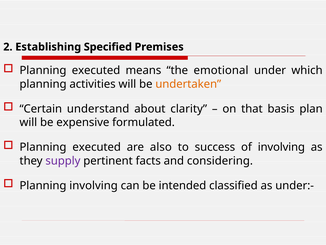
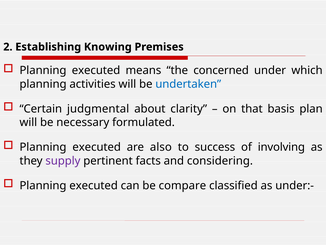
Specified: Specified -> Knowing
emotional: emotional -> concerned
undertaken colour: orange -> blue
understand: understand -> judgmental
expensive: expensive -> necessary
involving at (94, 185): involving -> executed
intended: intended -> compare
